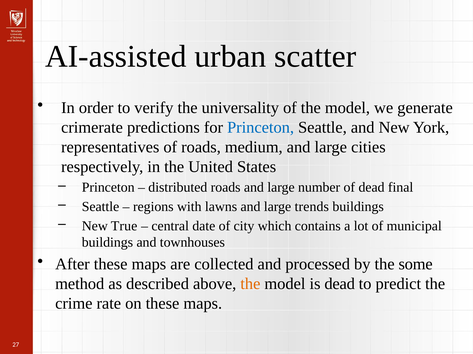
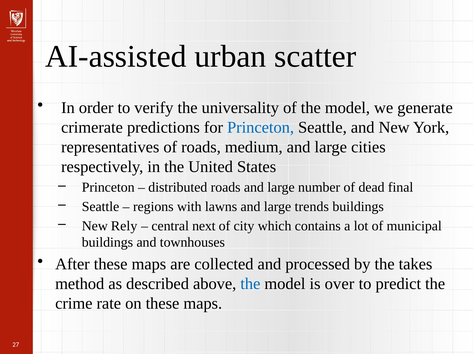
True: True -> Rely
date: date -> next
some: some -> takes
the at (250, 284) colour: orange -> blue
is dead: dead -> over
